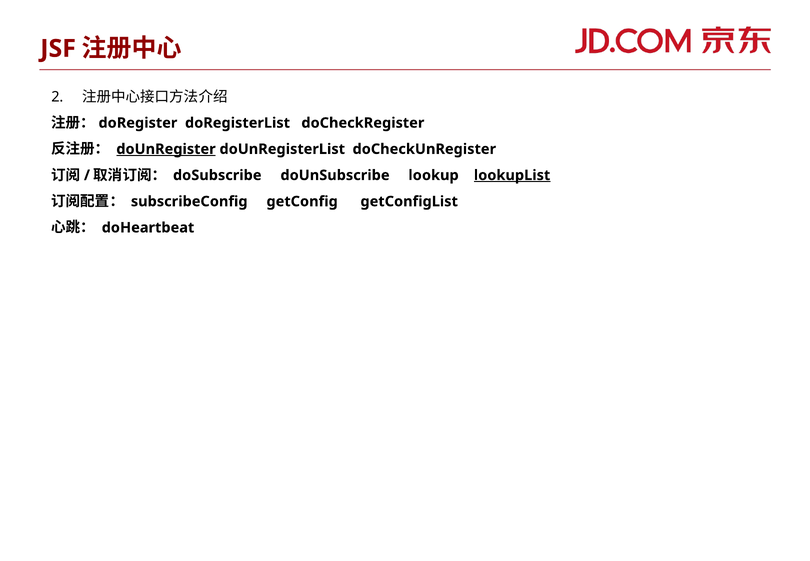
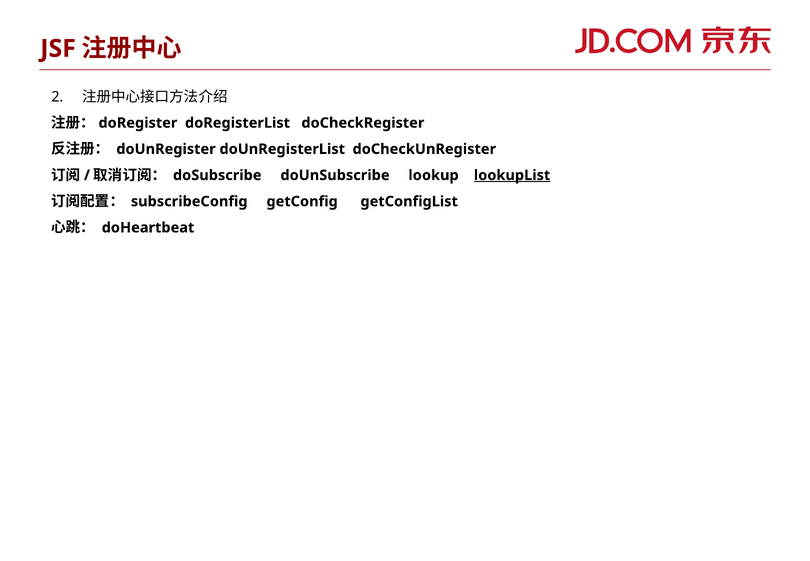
doUnRegister underline: present -> none
